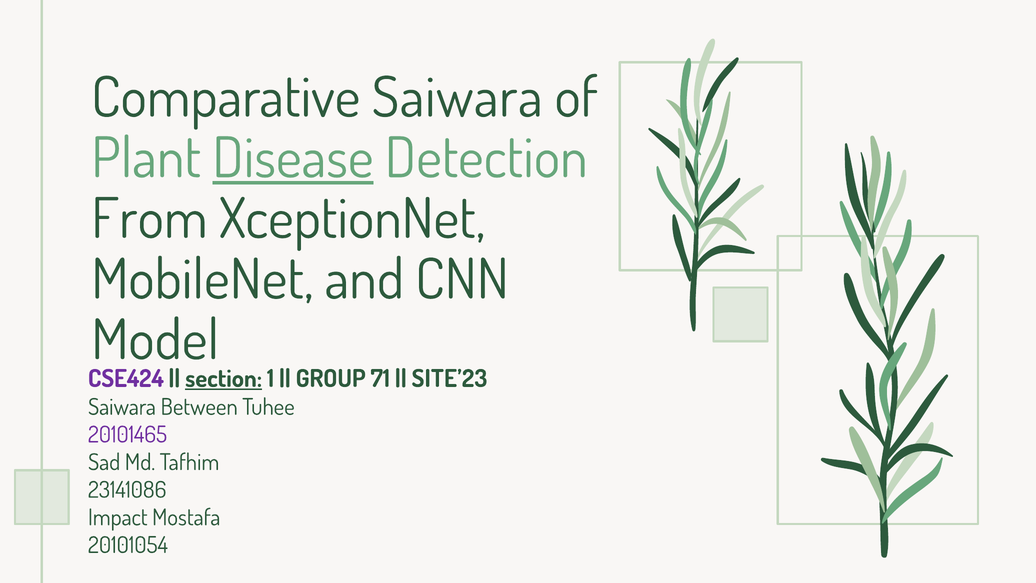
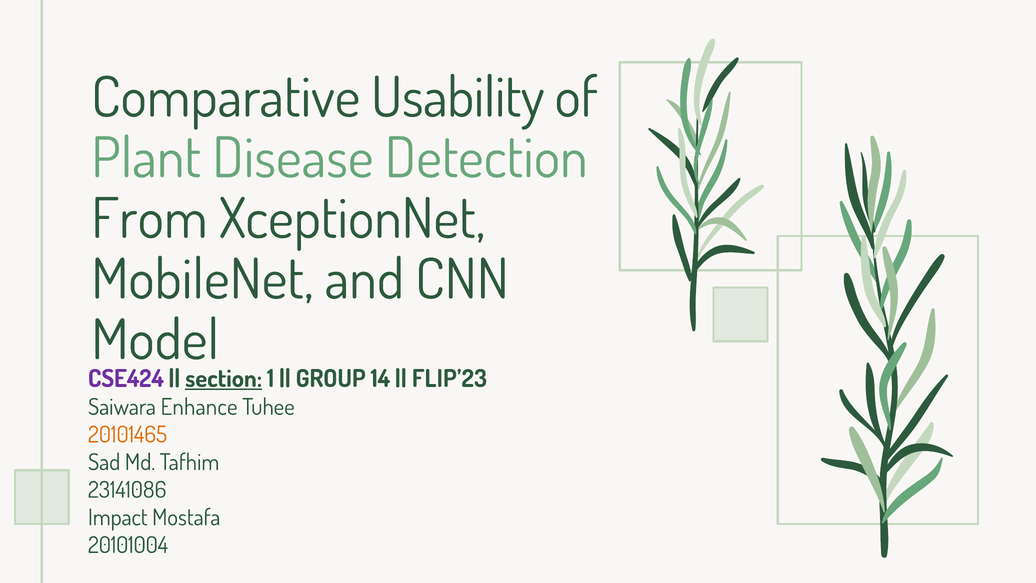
Comparative Saiwara: Saiwara -> Usability
Disease underline: present -> none
71: 71 -> 14
SITE’23: SITE’23 -> FLIP’23
Between: Between -> Enhance
20101465 colour: purple -> orange
20101054: 20101054 -> 20101004
